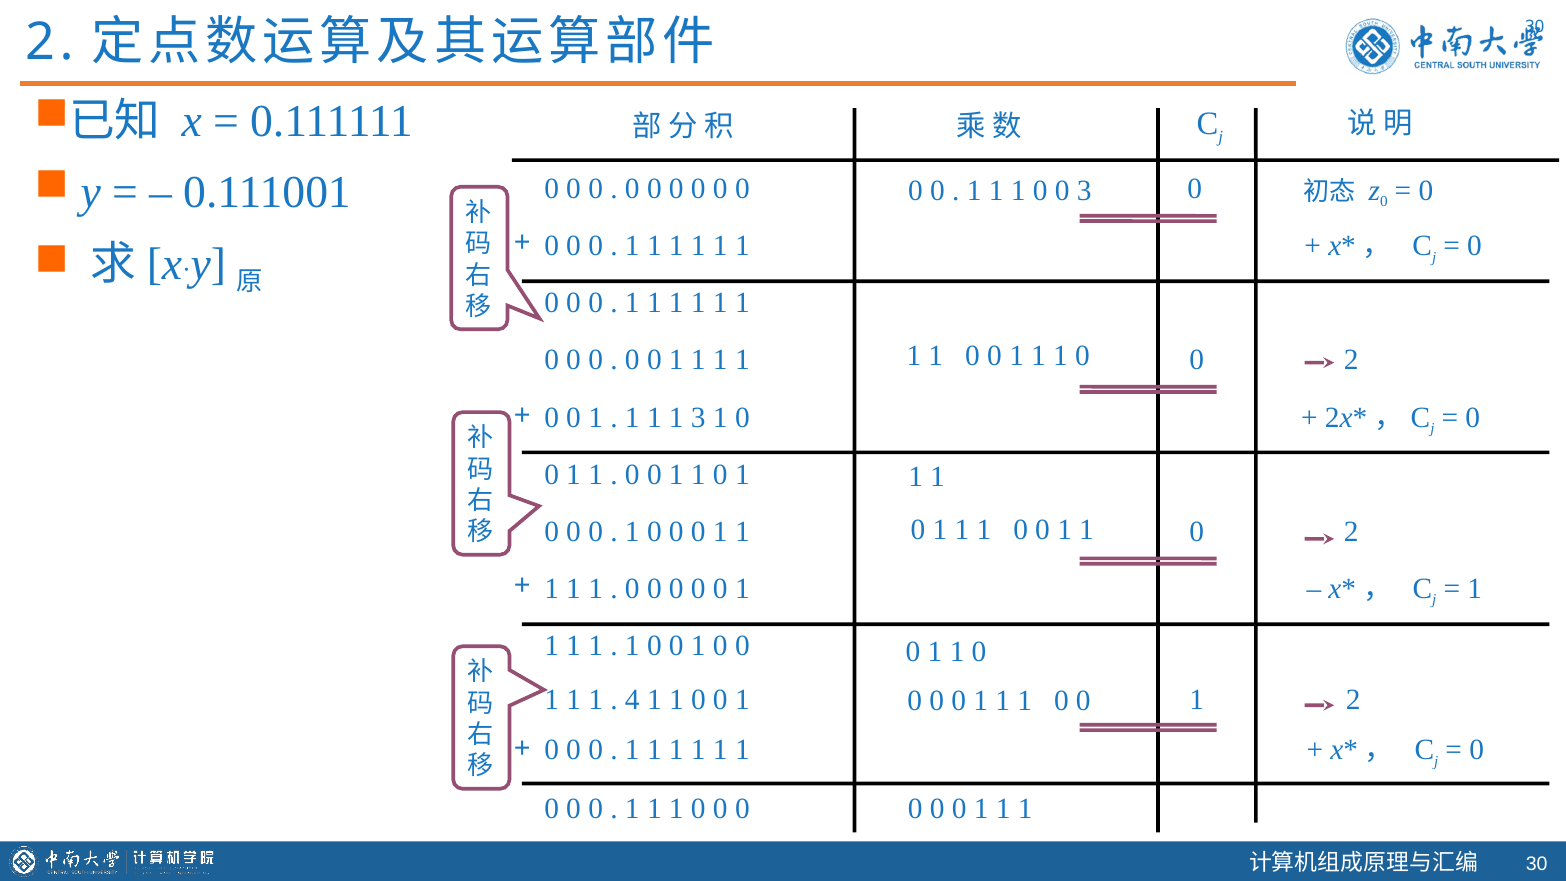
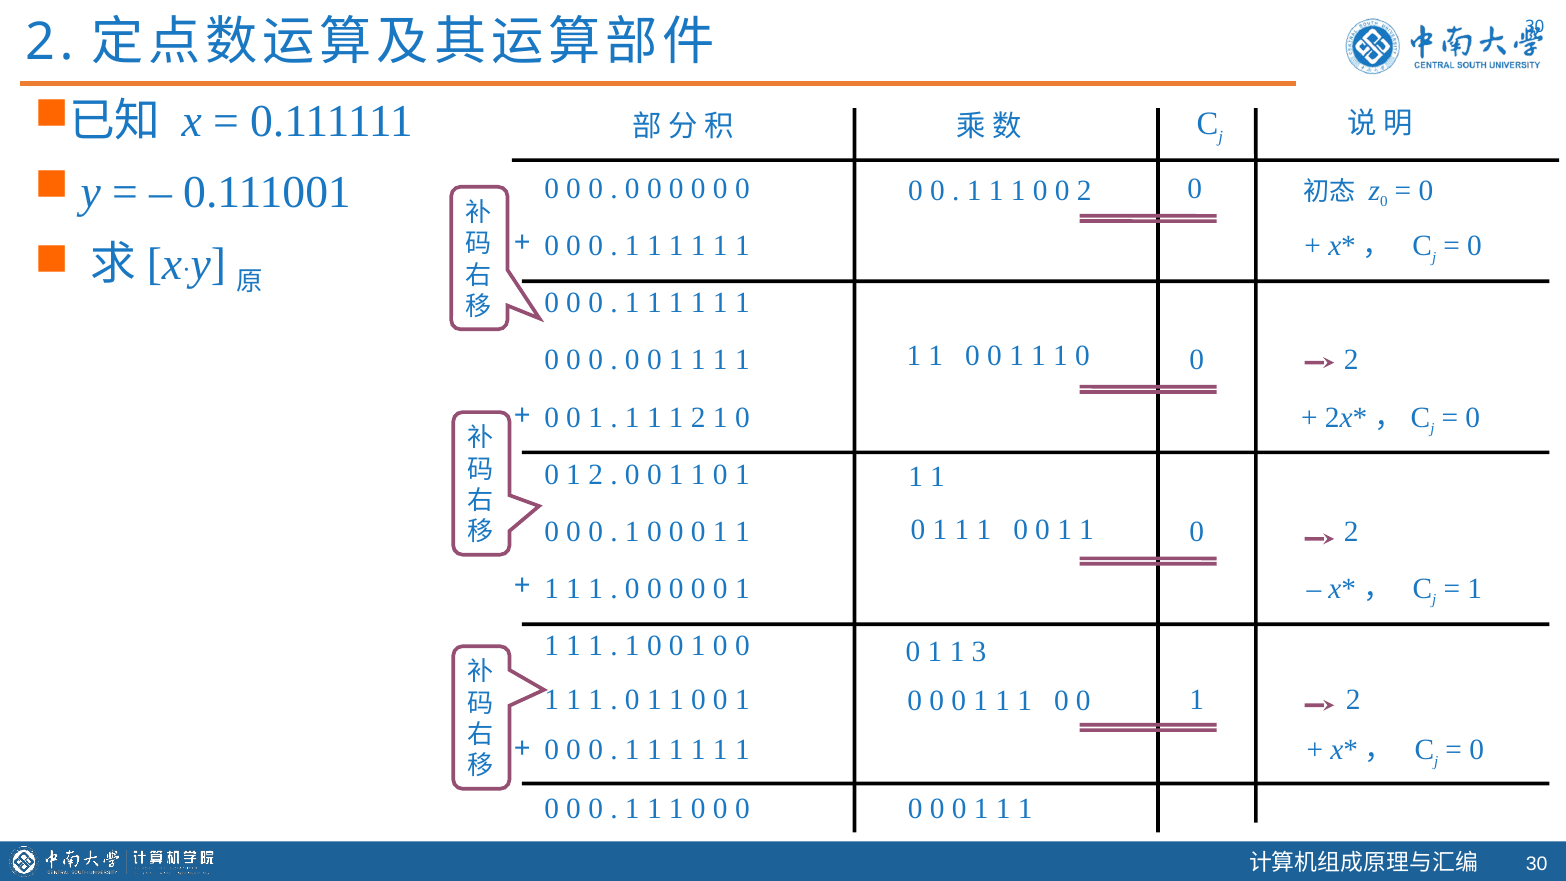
3 at (1084, 190): 3 -> 2
1 1 1 3: 3 -> 2
1 at (596, 474): 1 -> 2
0 at (979, 652): 0 -> 3
4 at (632, 700): 4 -> 0
